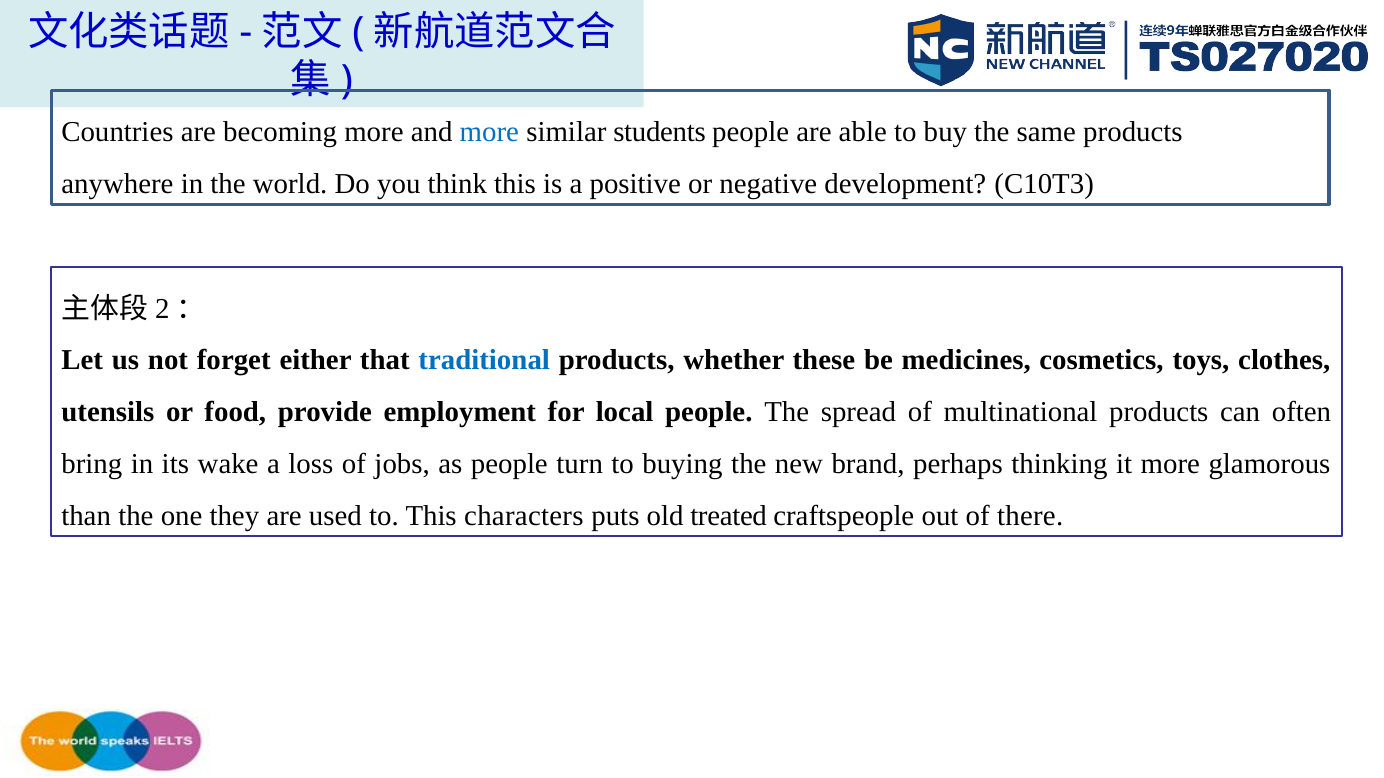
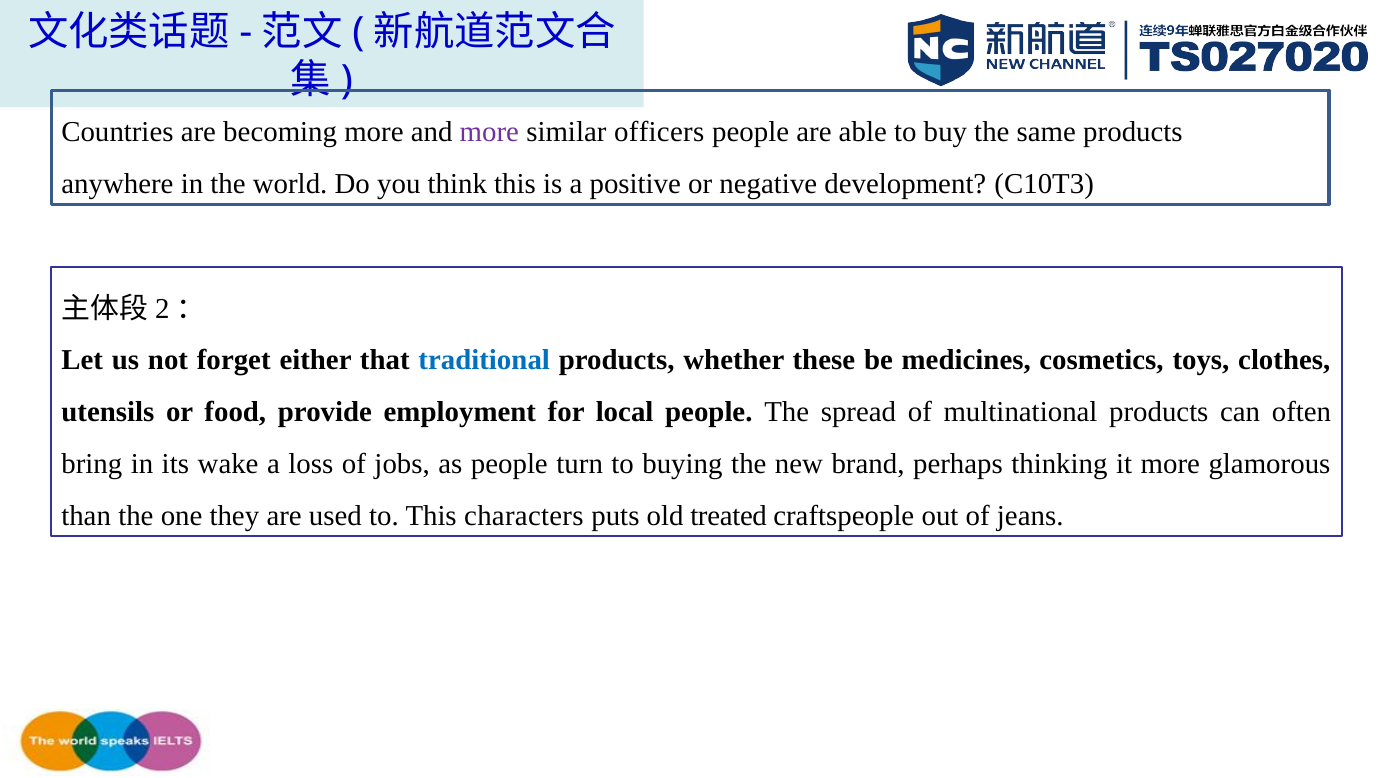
more at (489, 132) colour: blue -> purple
students: students -> officers
there: there -> jeans
